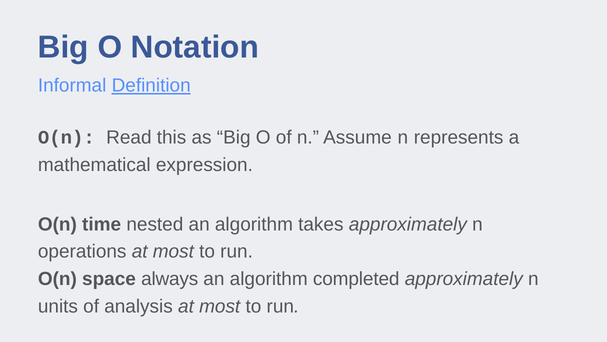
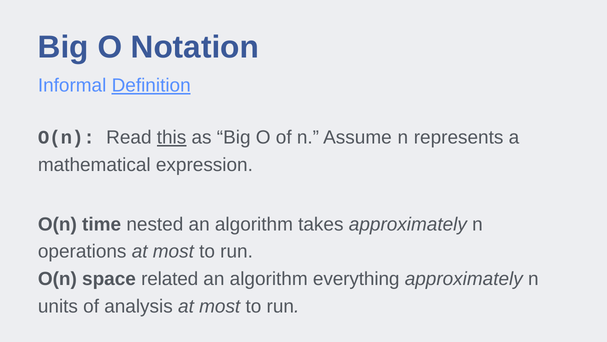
this underline: none -> present
always: always -> related
completed: completed -> everything
